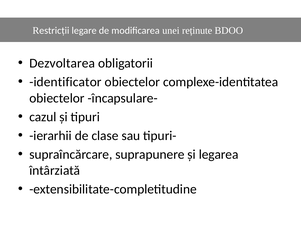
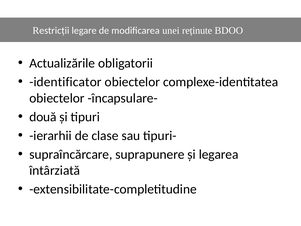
Dezvoltarea: Dezvoltarea -> Actualizările
cazul: cazul -> două
